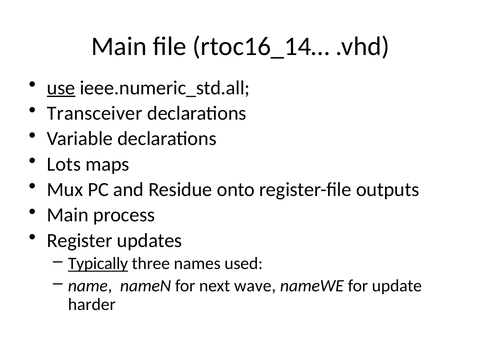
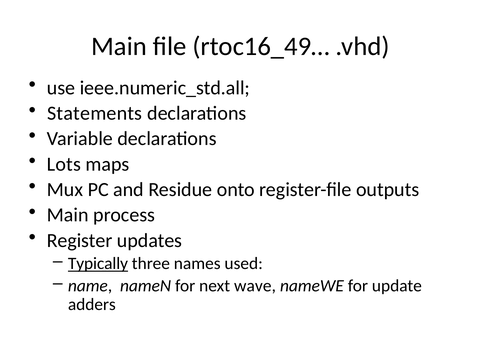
rtoc16_14…: rtoc16_14… -> rtoc16_49…
use underline: present -> none
Transceiver: Transceiver -> Statements
harder: harder -> adders
